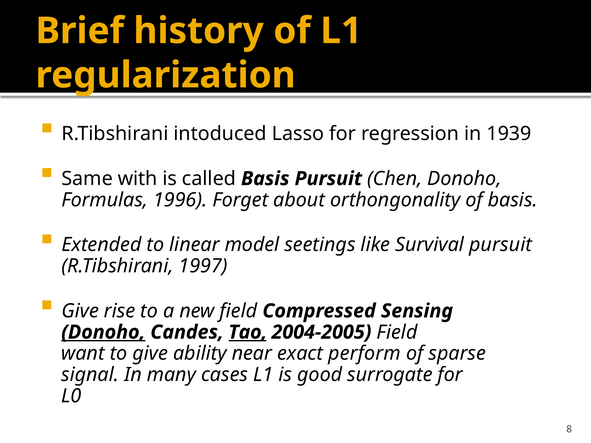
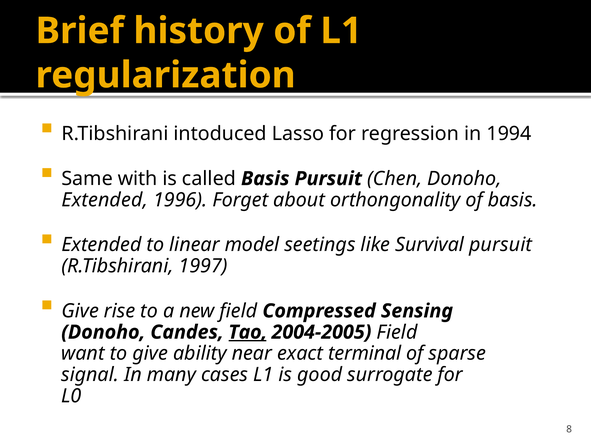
1939: 1939 -> 1994
Formulas at (105, 200): Formulas -> Extended
Donoho at (103, 332) underline: present -> none
perform: perform -> terminal
